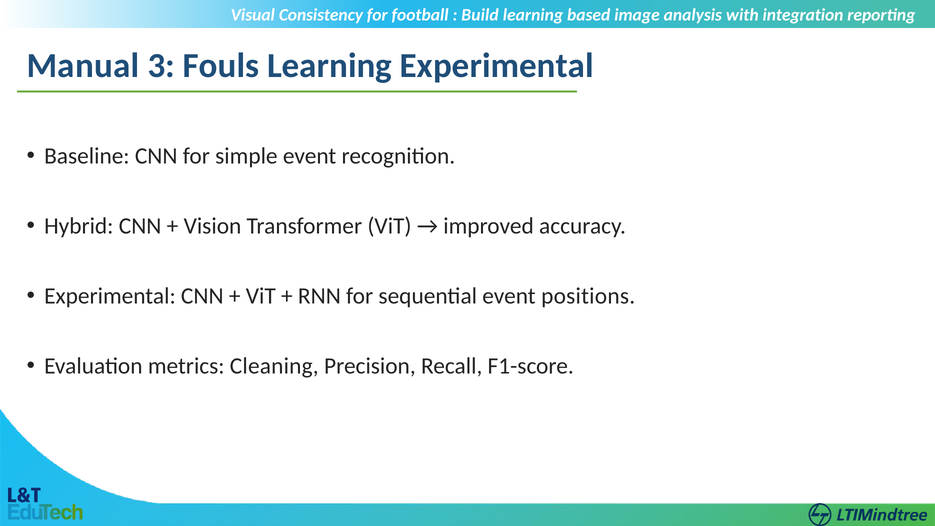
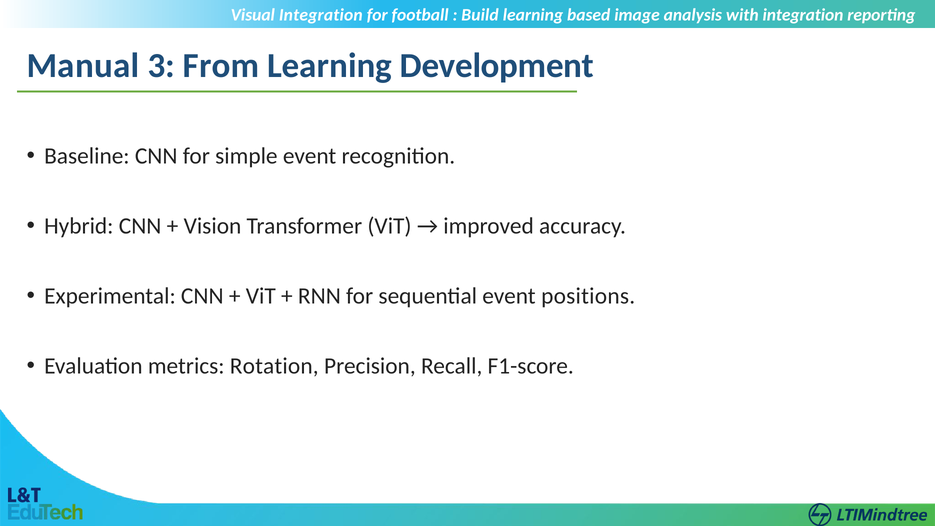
Visual Consistency: Consistency -> Integration
Fouls: Fouls -> From
Learning Experimental: Experimental -> Development
Cleaning: Cleaning -> Rotation
